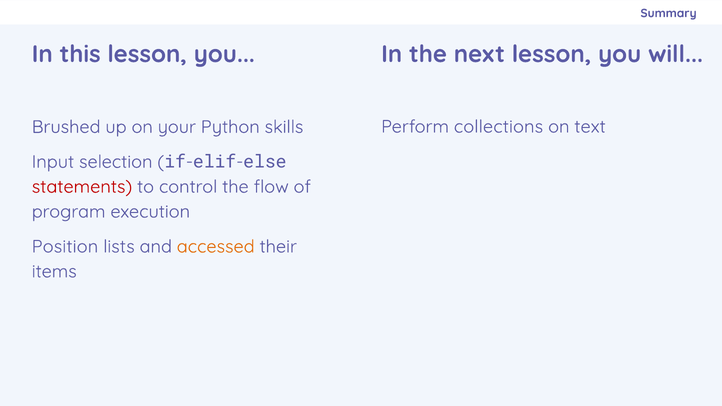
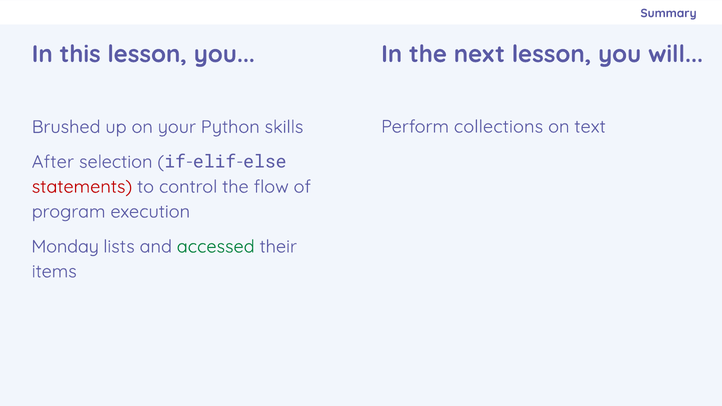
Input: Input -> After
Position: Position -> Monday
accessed colour: orange -> green
